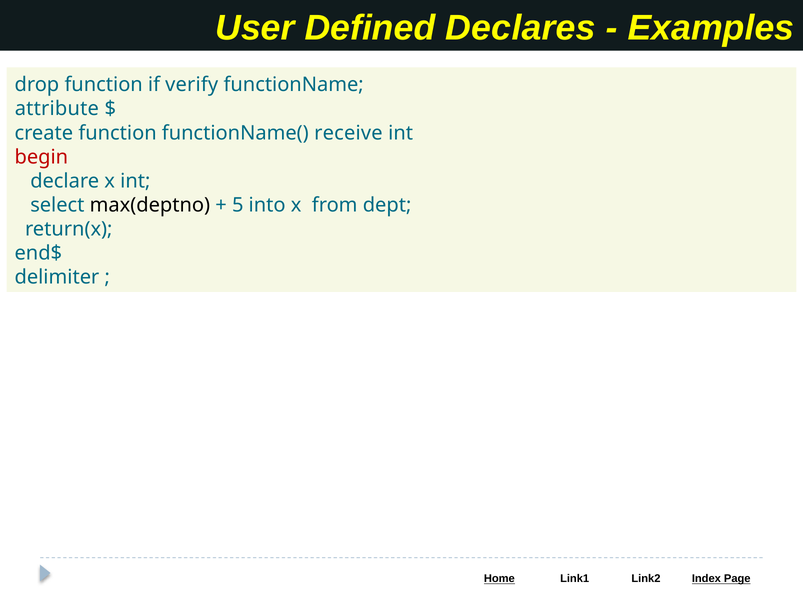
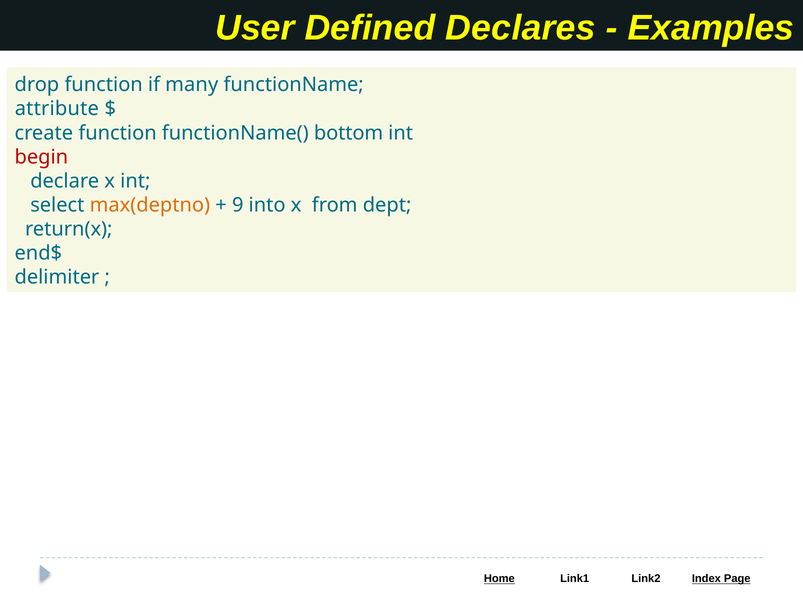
verify: verify -> many
receive: receive -> bottom
max(deptno colour: black -> orange
5: 5 -> 9
